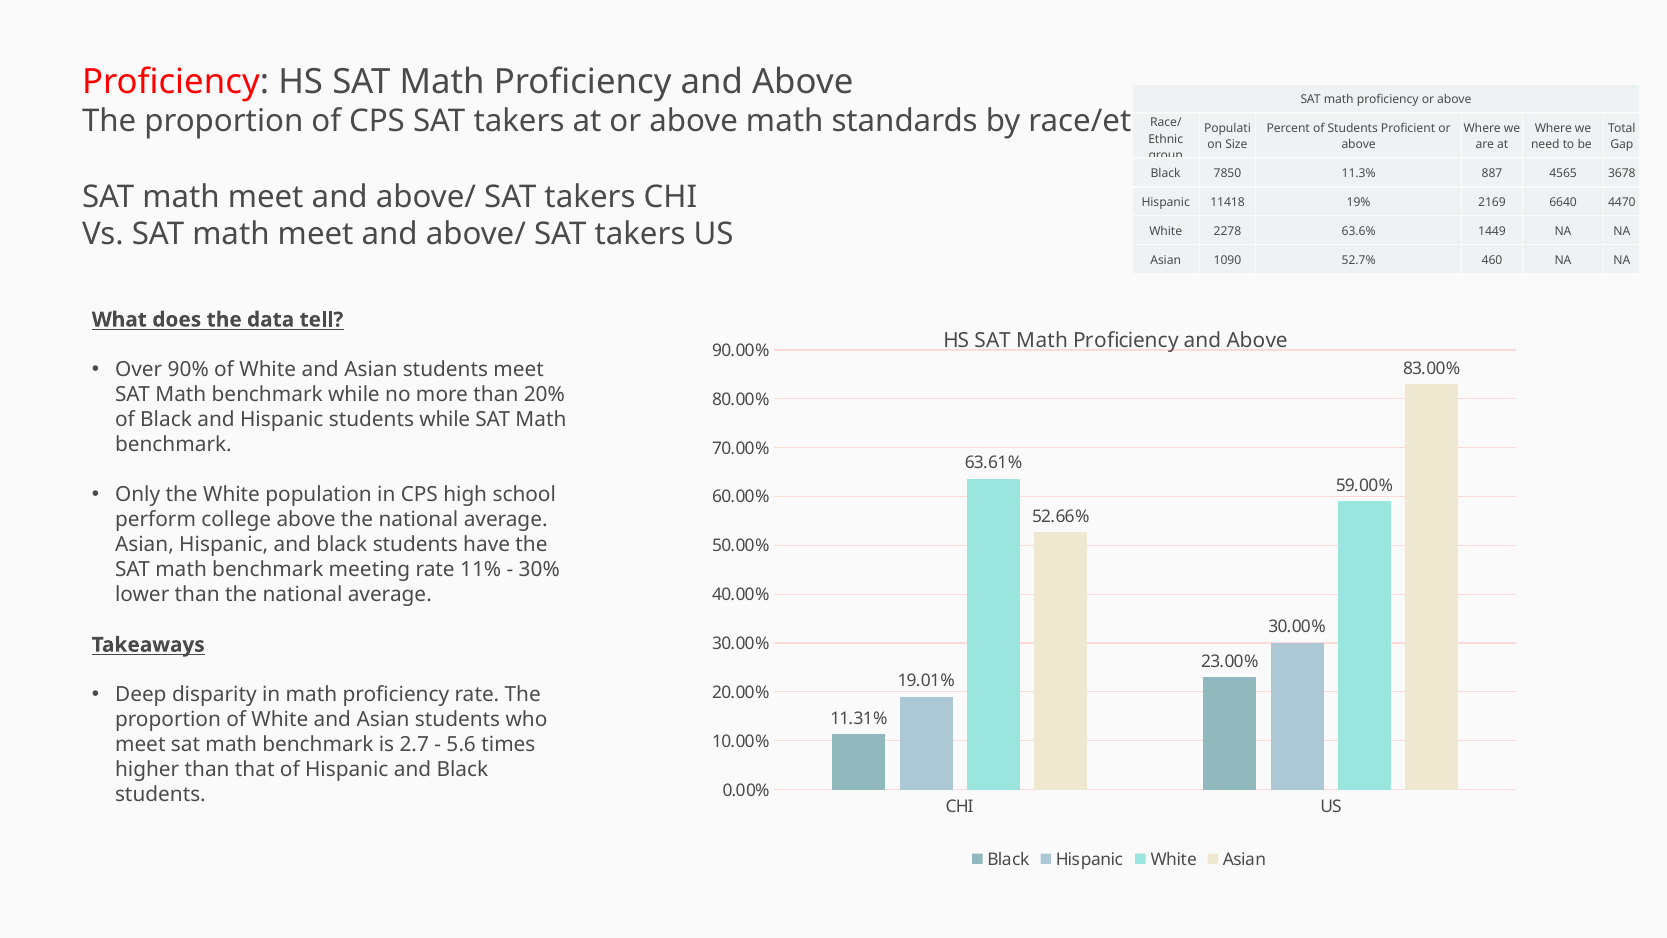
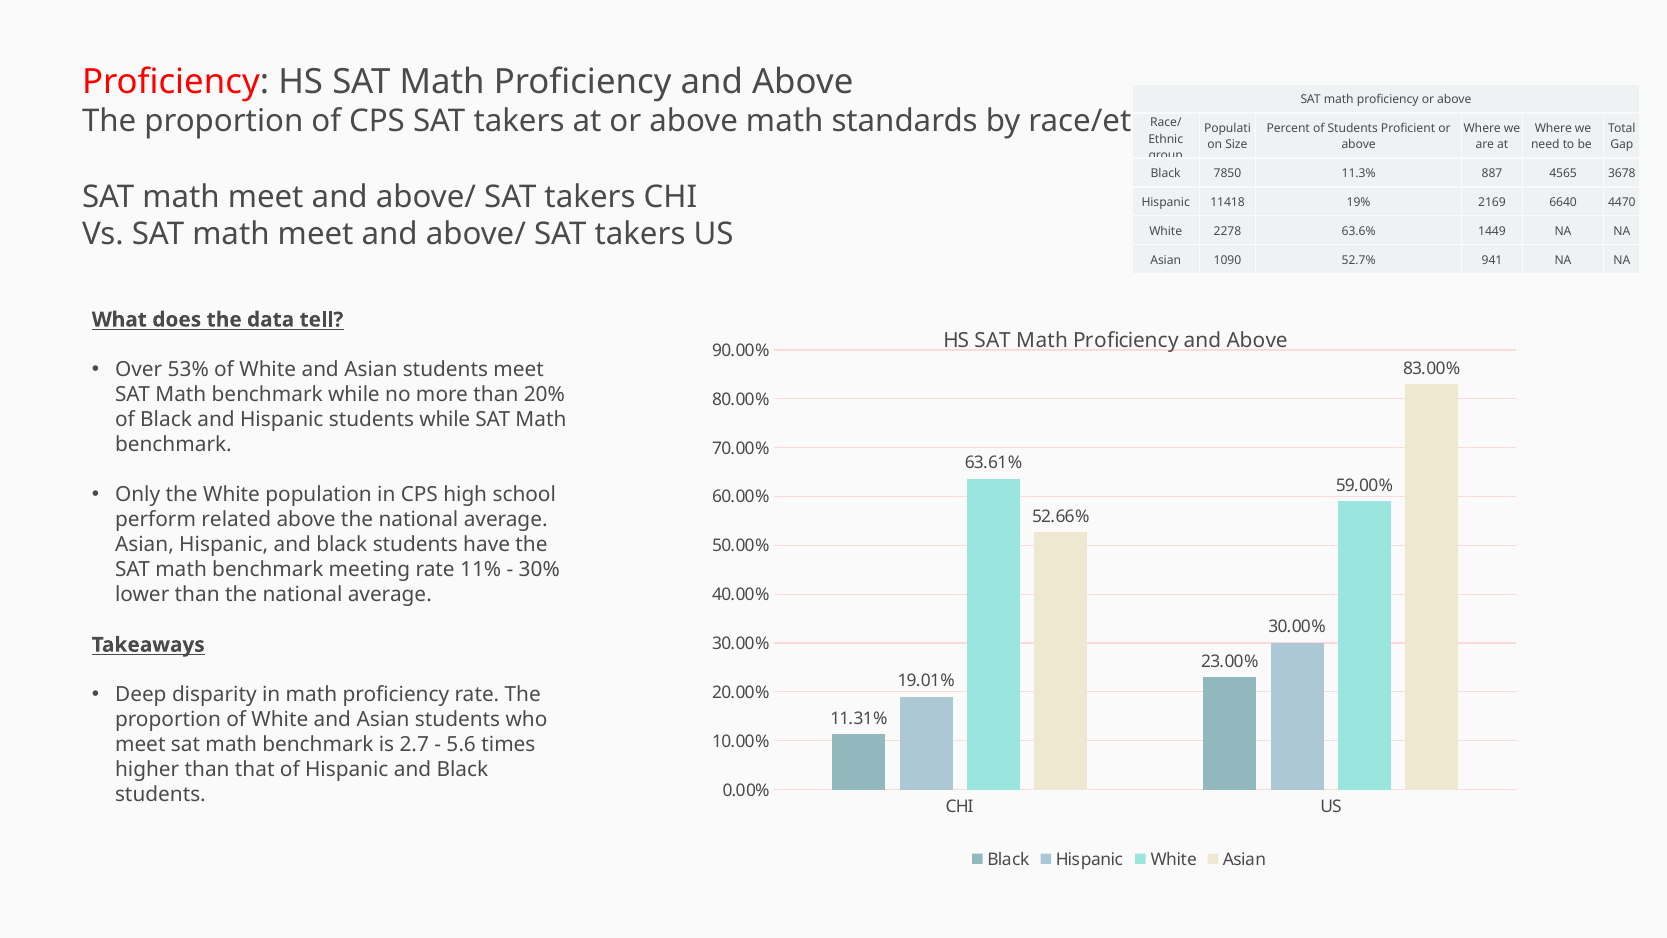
460: 460 -> 941
90%: 90% -> 53%
college: college -> related
